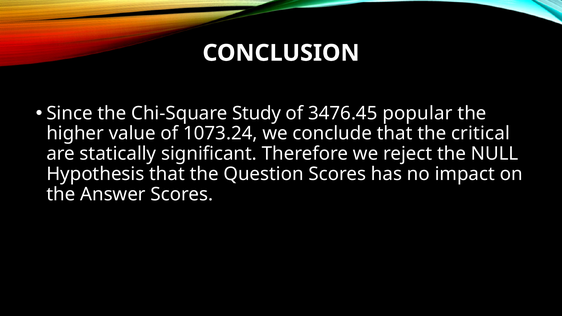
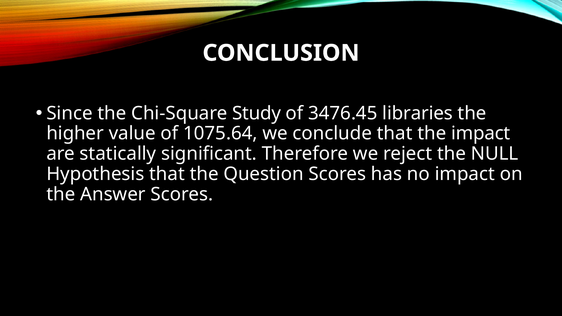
popular: popular -> libraries
1073.24: 1073.24 -> 1075.64
the critical: critical -> impact
